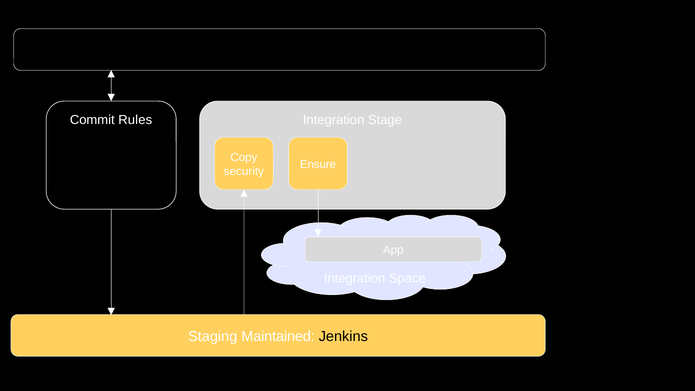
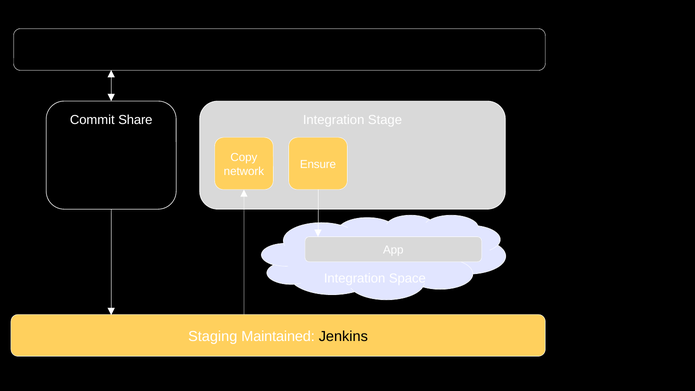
Rules: Rules -> Share
security: security -> network
